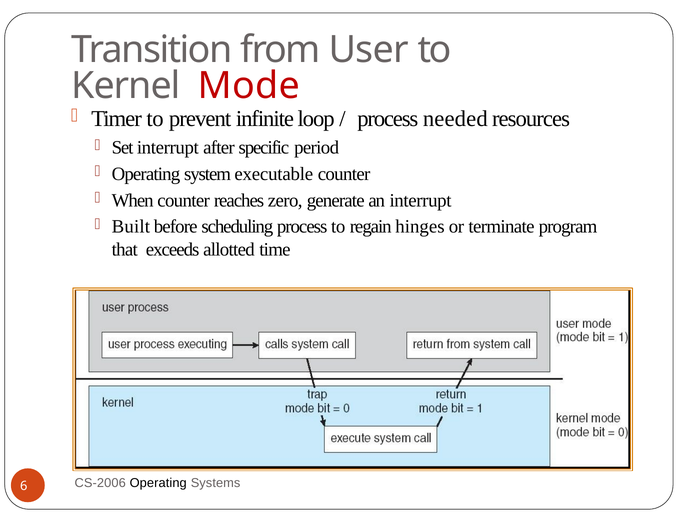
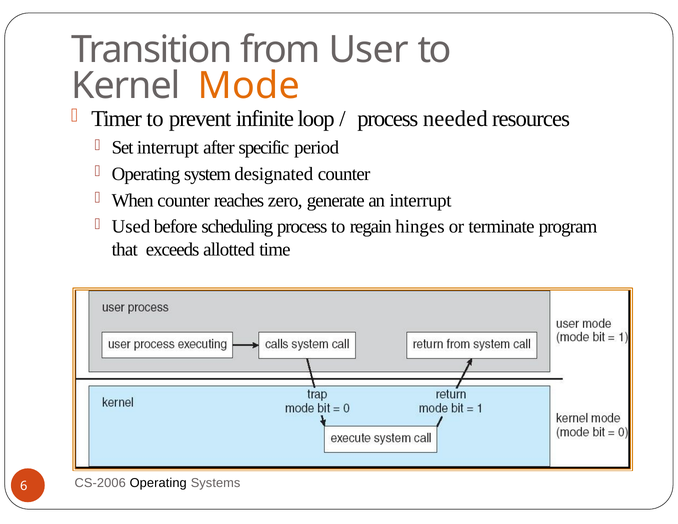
Mode colour: red -> orange
executable: executable -> designated
Built: Built -> Used
